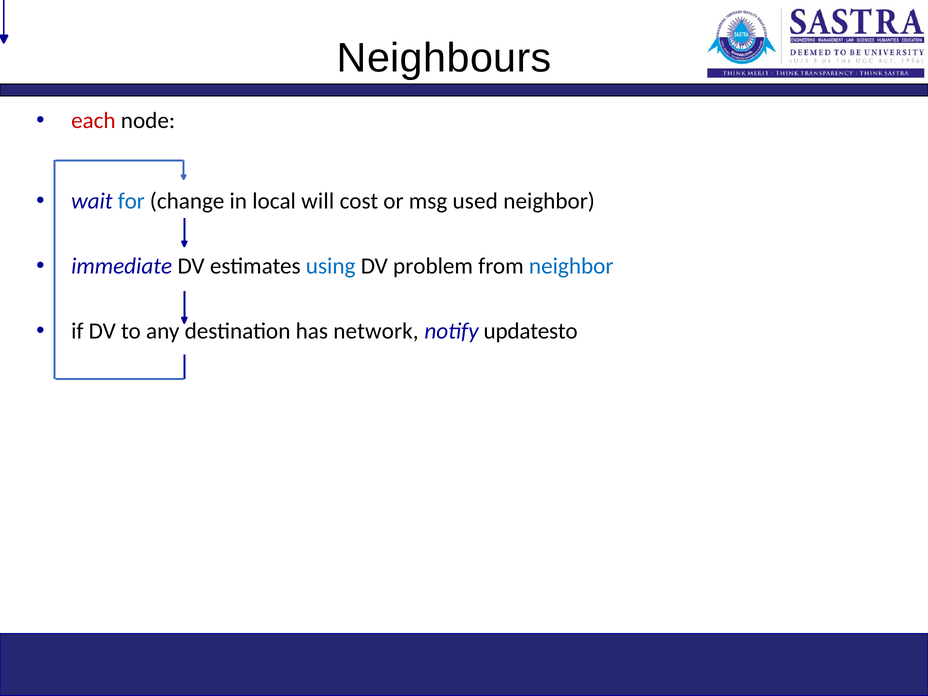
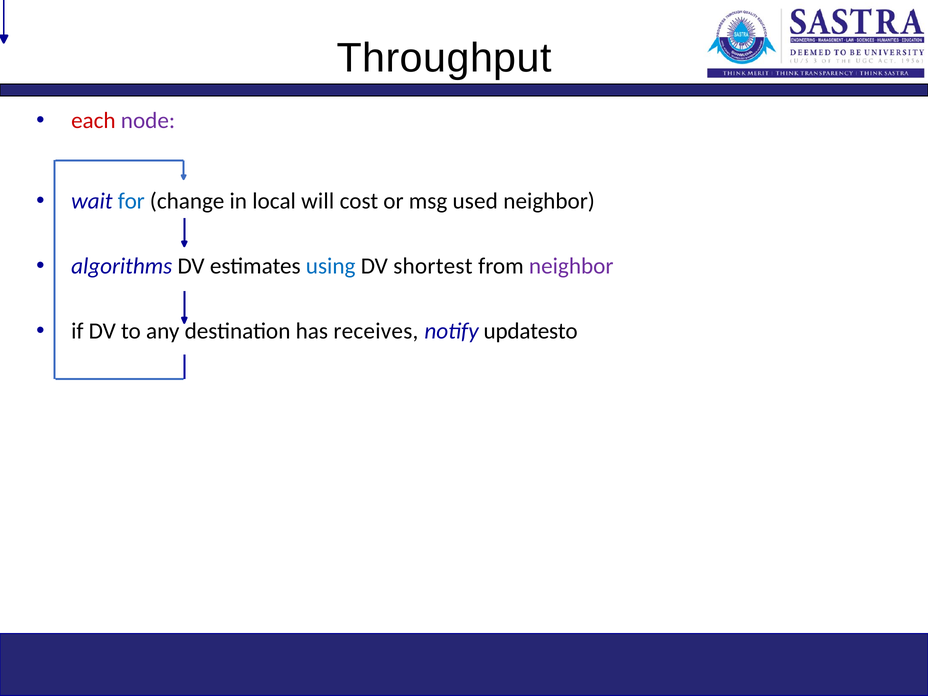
Neighbours: Neighbours -> Throughput
node colour: black -> purple
immediate: immediate -> algorithms
problem: problem -> shortest
neighbor at (571, 266) colour: blue -> purple
network: network -> receives
